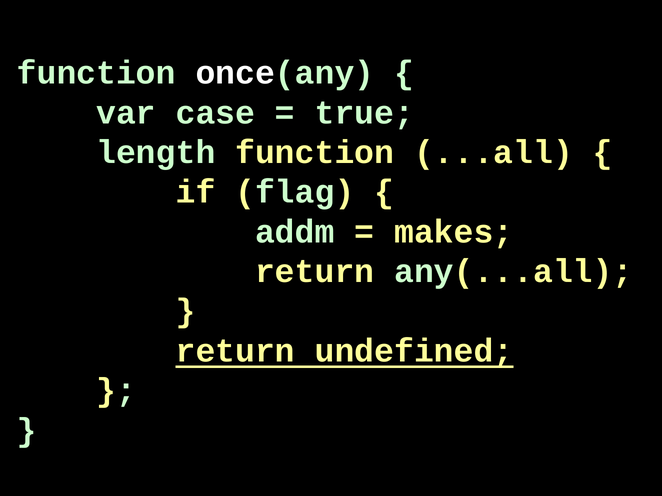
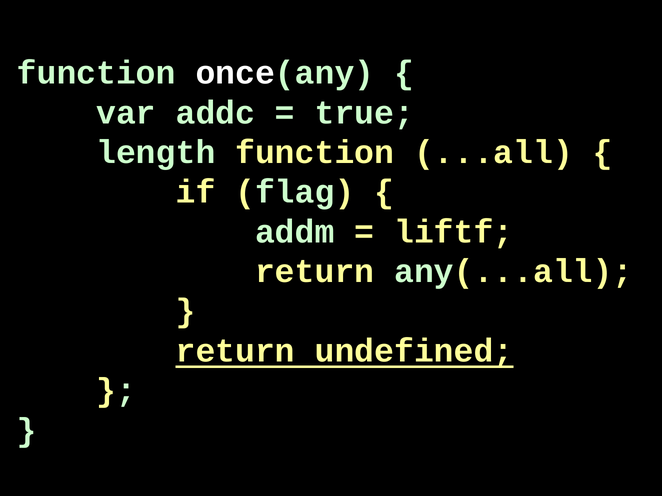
case: case -> addc
makes: makes -> liftf
